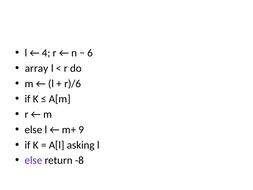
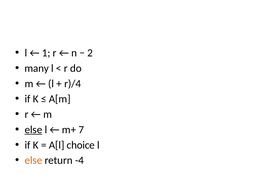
4: 4 -> 1
6: 6 -> 2
array: array -> many
r)/6: r)/6 -> r)/4
else at (33, 129) underline: none -> present
9: 9 -> 7
asking: asking -> choice
else at (33, 160) colour: purple -> orange
-8: -8 -> -4
